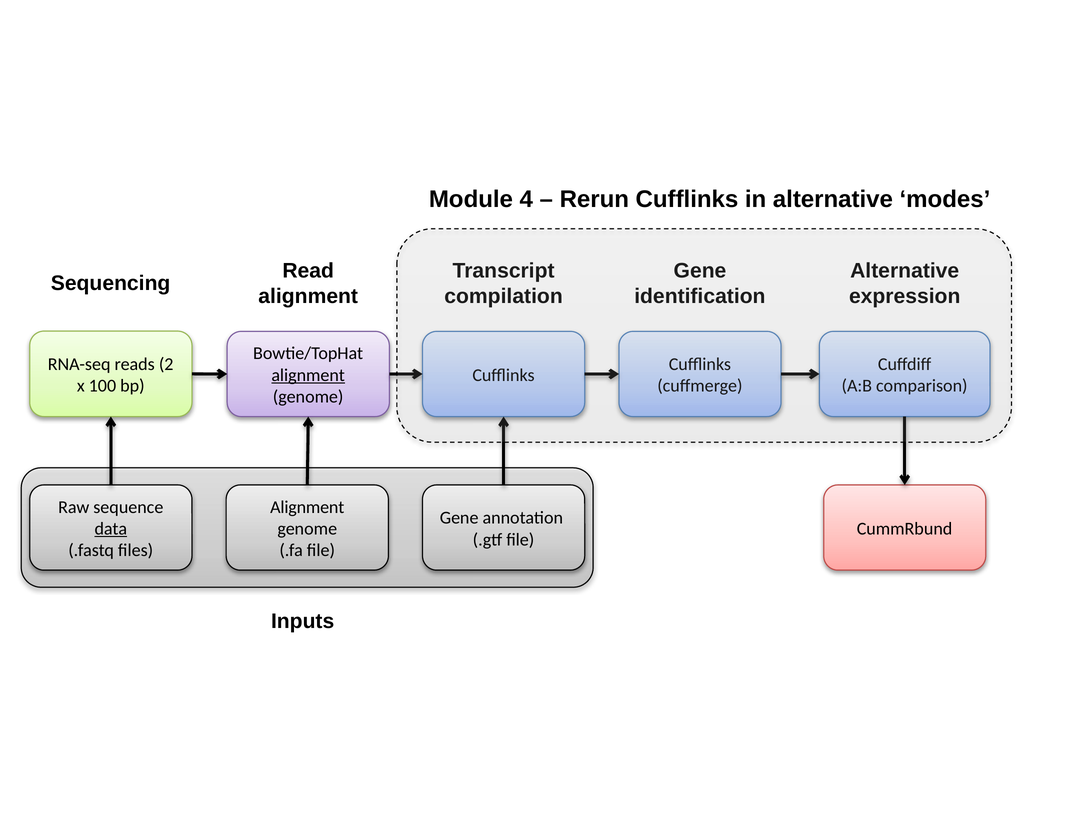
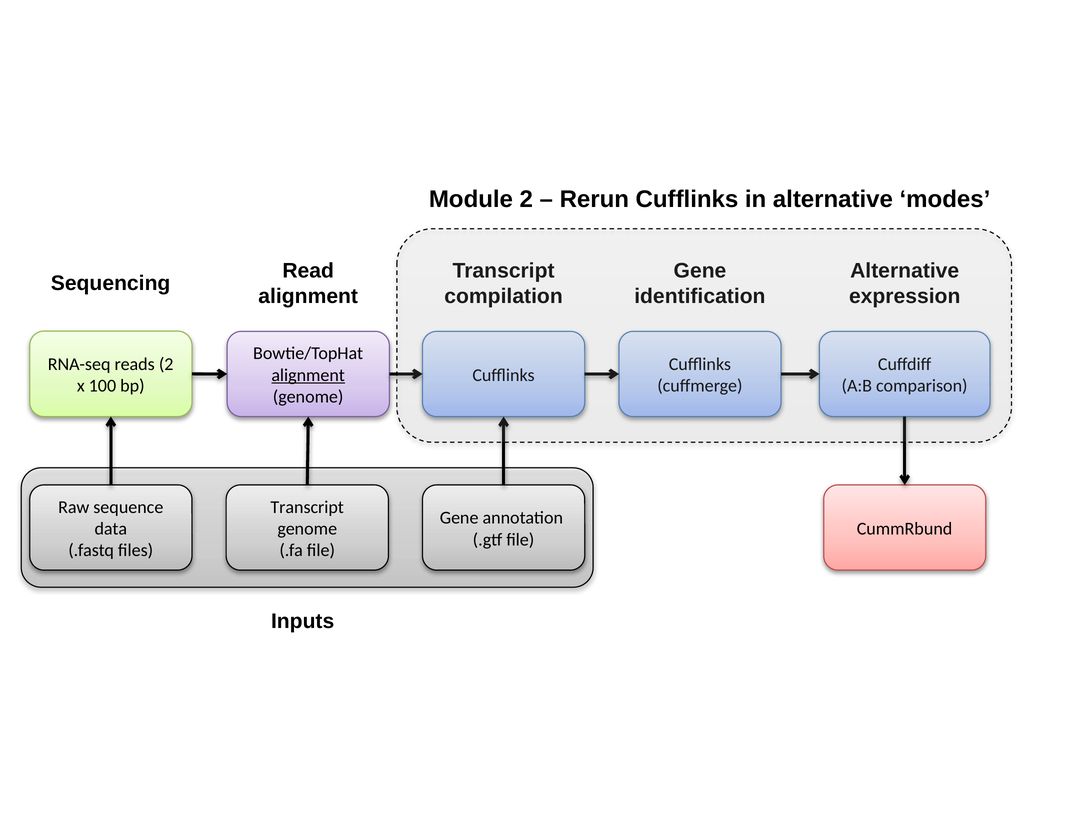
Module 4: 4 -> 2
Alignment at (307, 507): Alignment -> Transcript
data underline: present -> none
